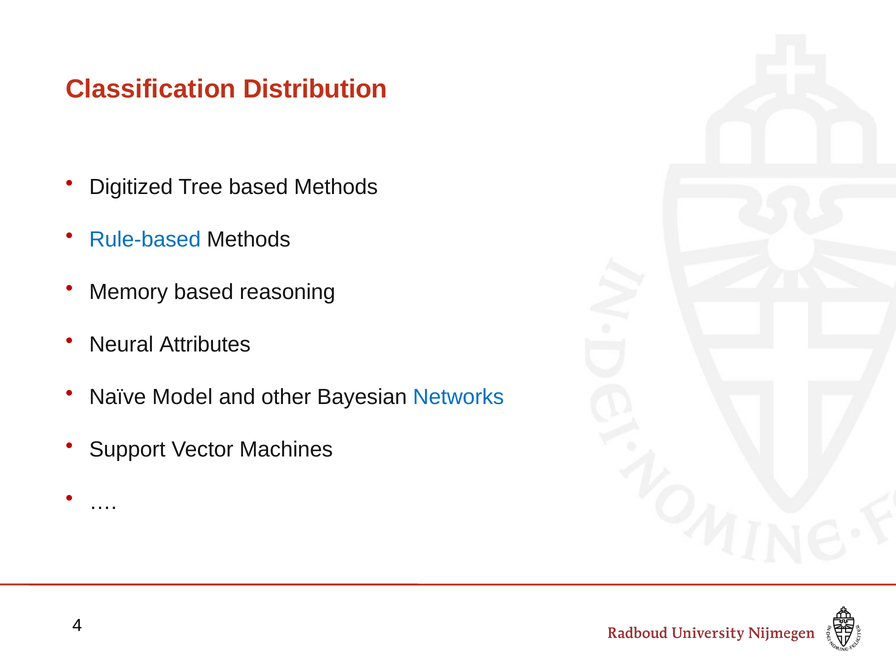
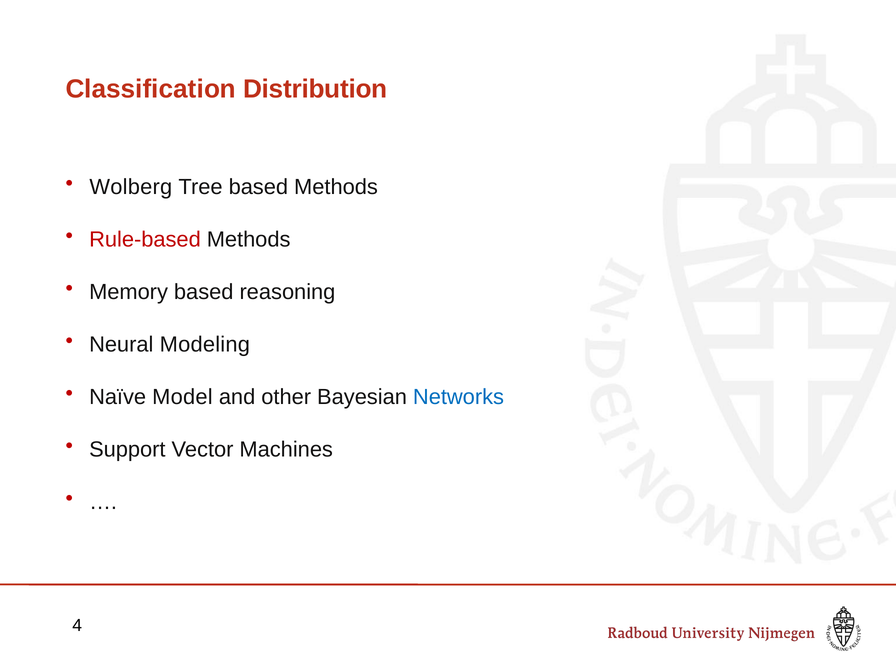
Digitized: Digitized -> Wolberg
Rule-based colour: blue -> red
Attributes: Attributes -> Modeling
